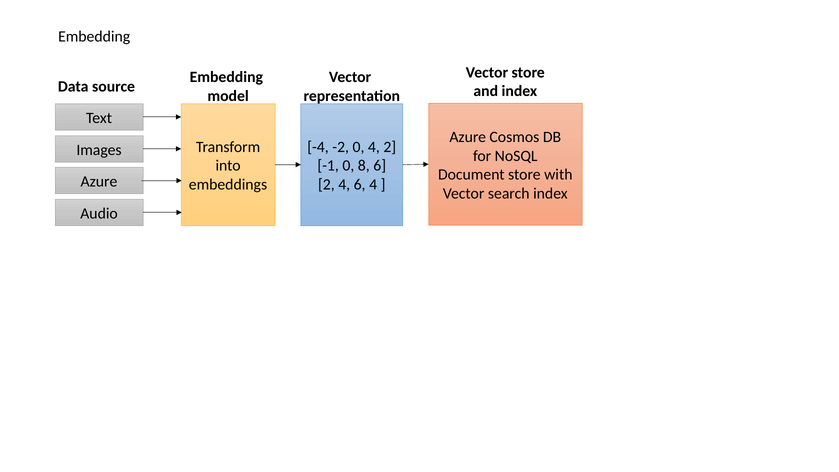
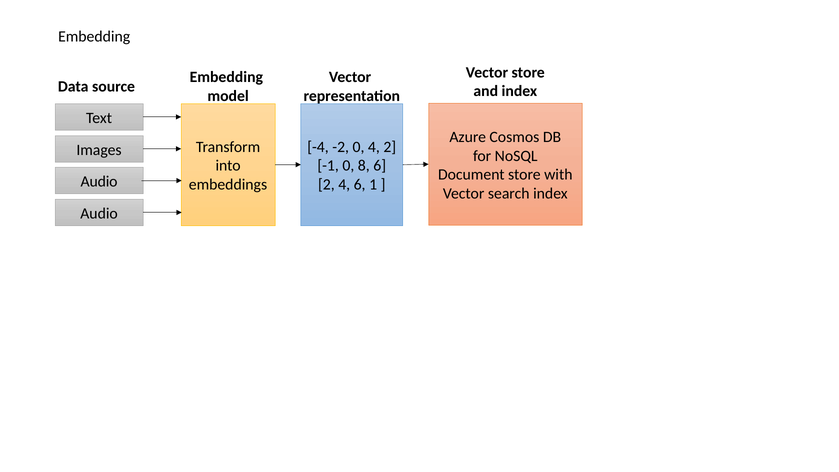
Azure at (99, 182): Azure -> Audio
6 4: 4 -> 1
